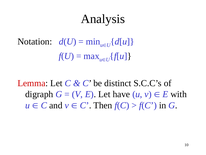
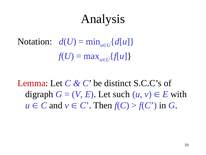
have: have -> such
